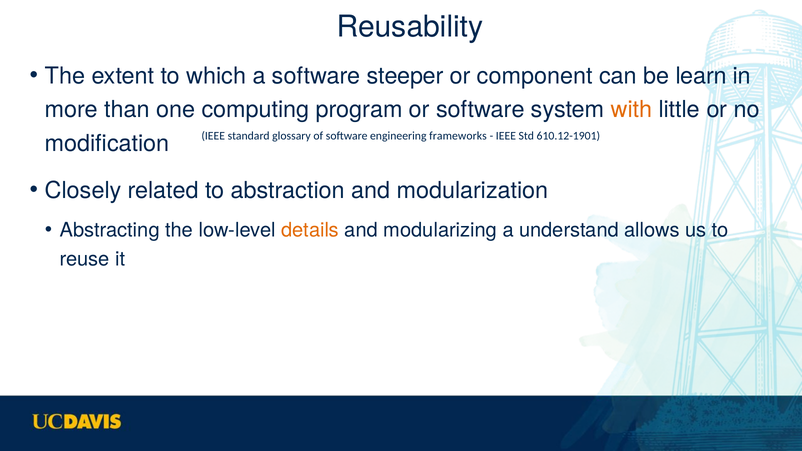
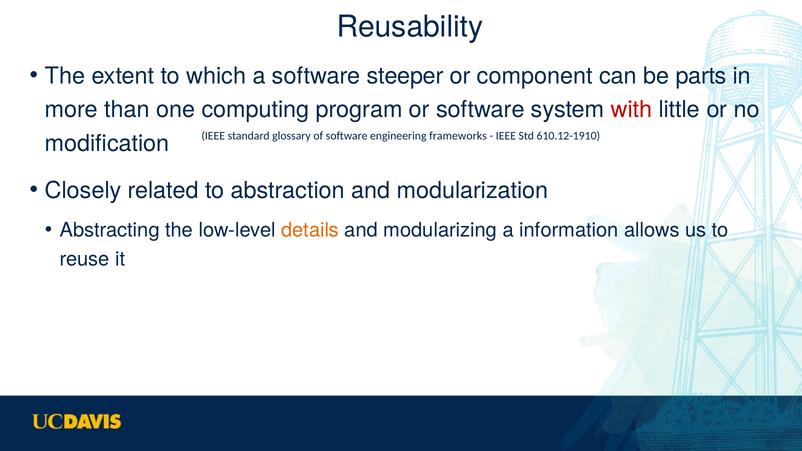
learn: learn -> parts
with colour: orange -> red
610.12-1901: 610.12-1901 -> 610.12-1910
understand: understand -> information
